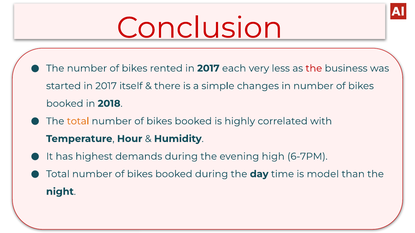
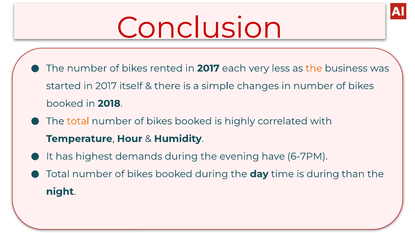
the at (314, 68) colour: red -> orange
high: high -> have
is model: model -> during
